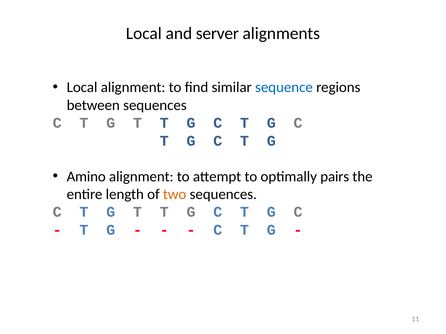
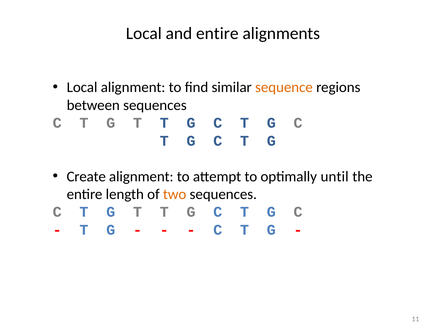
and server: server -> entire
sequence colour: blue -> orange
Amino: Amino -> Create
pairs: pairs -> until
